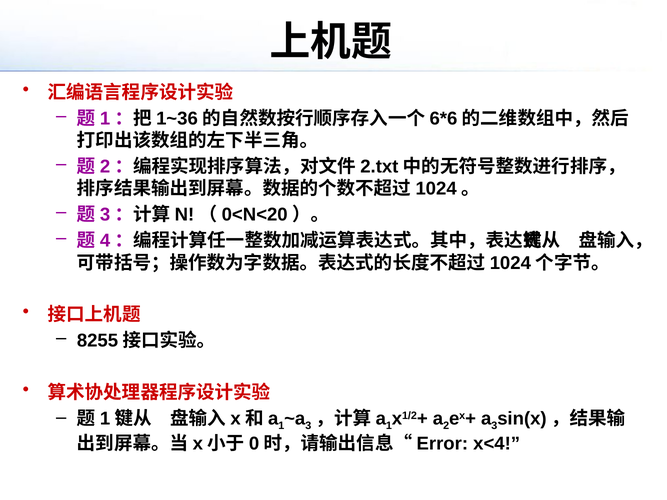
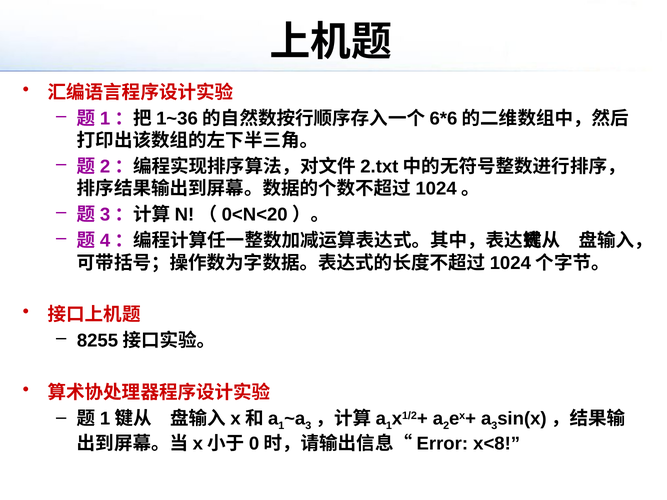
x<4: x<4 -> x<8
